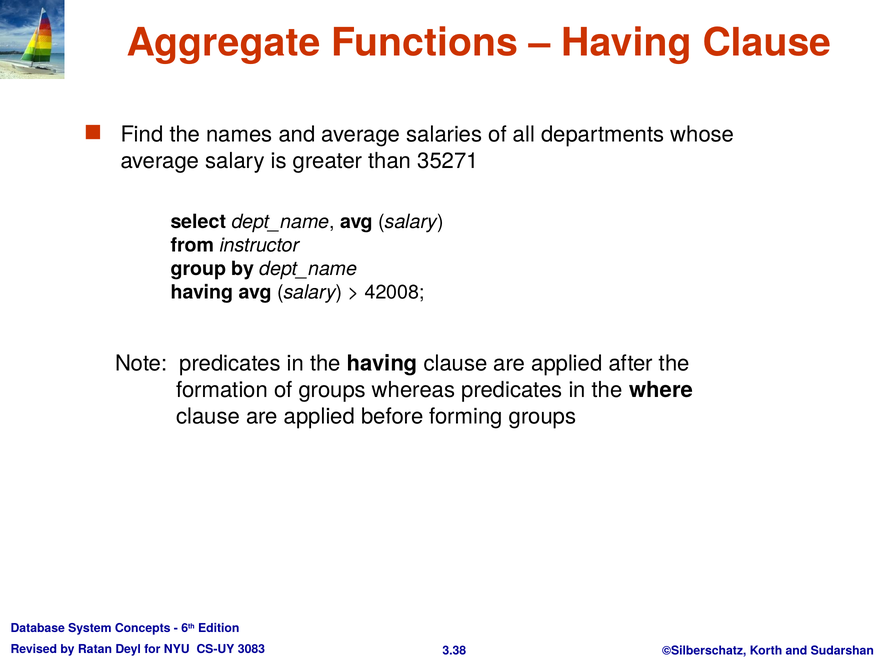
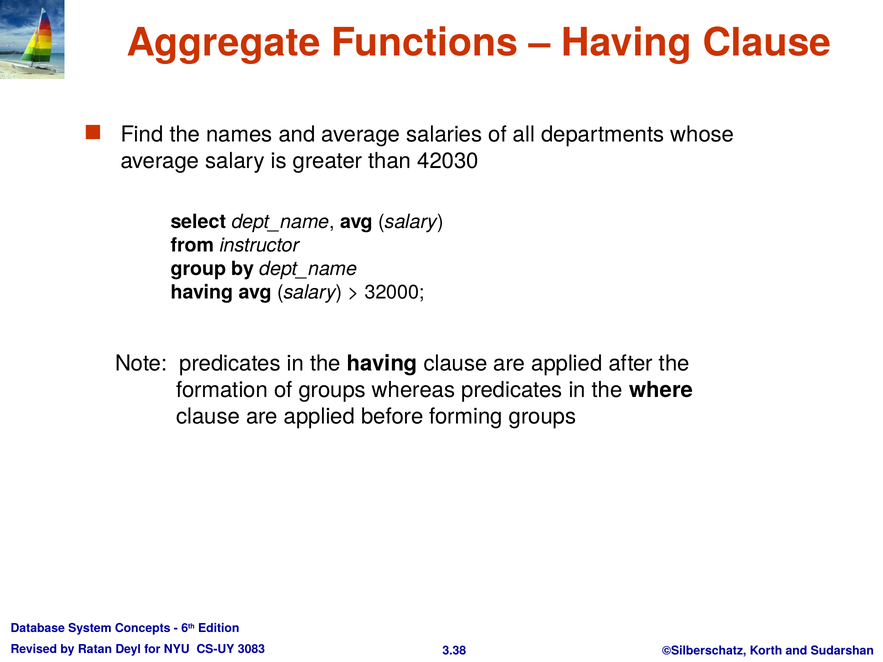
35271: 35271 -> 42030
42008: 42008 -> 32000
